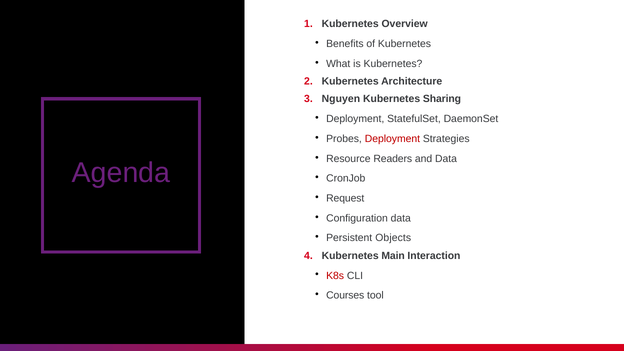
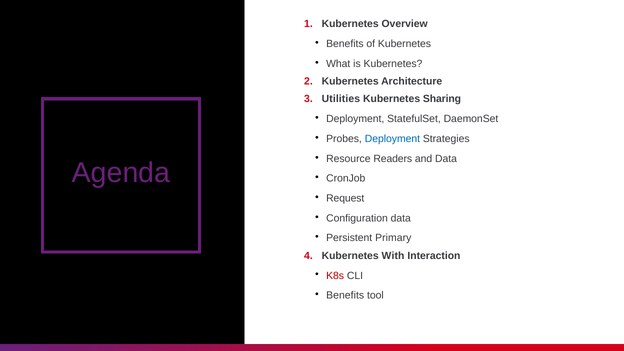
Nguyen: Nguyen -> Utilities
Deployment at (392, 139) colour: red -> blue
Objects: Objects -> Primary
Main: Main -> With
Courses at (345, 295): Courses -> Benefits
